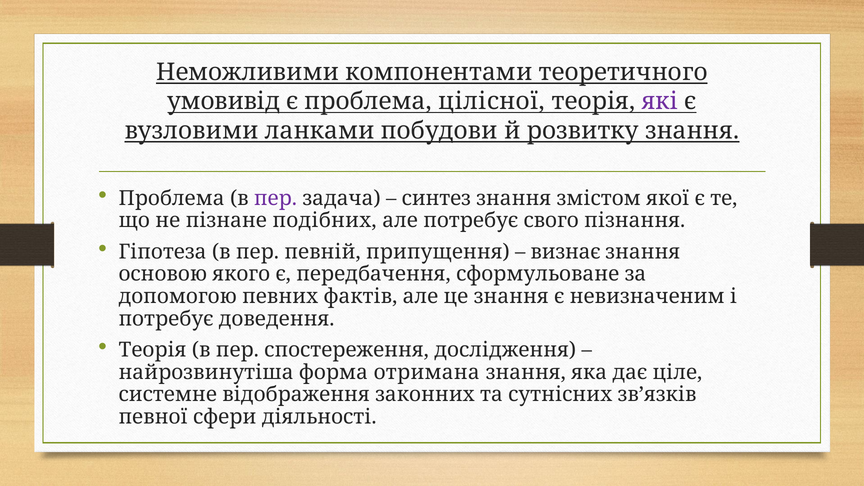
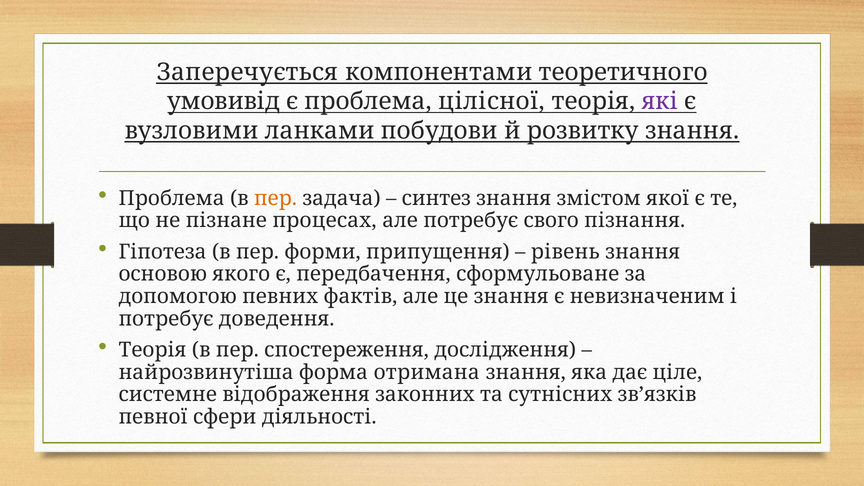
Неможливими: Неможливими -> Заперечується
пер at (275, 198) colour: purple -> orange
подібних: подібних -> процесах
певній: певній -> форми
визнає: визнає -> рівень
